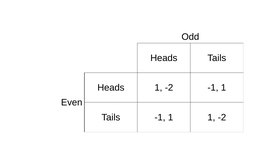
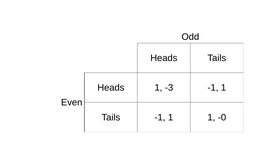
Heads 1 -2: -2 -> -3
1 1 -2: -2 -> -0
